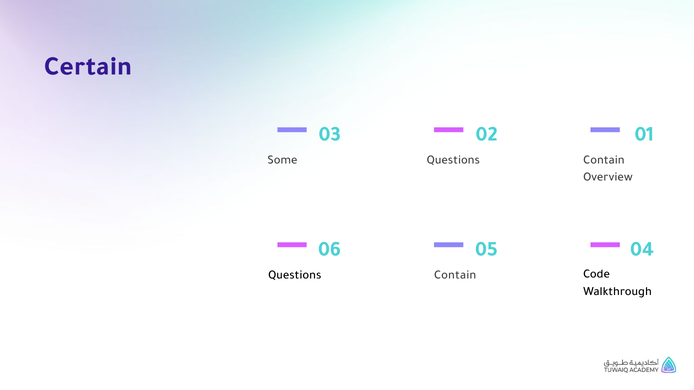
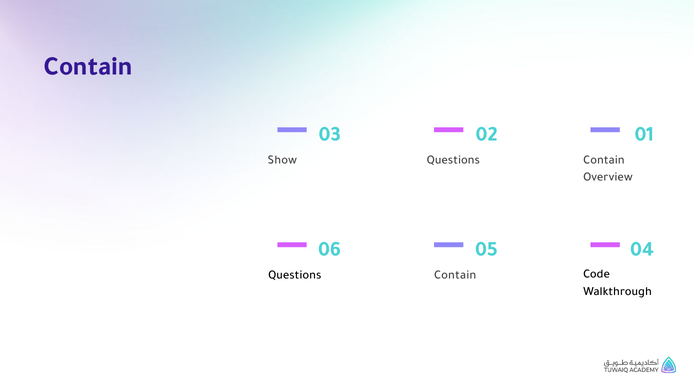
Certain at (88, 66): Certain -> Contain
Some: Some -> Show
